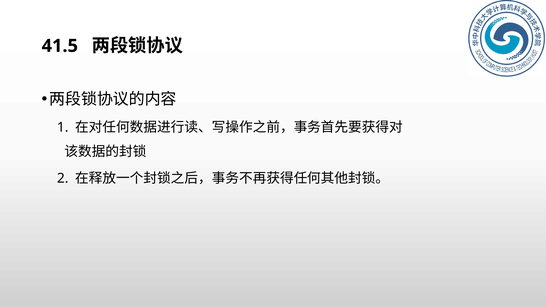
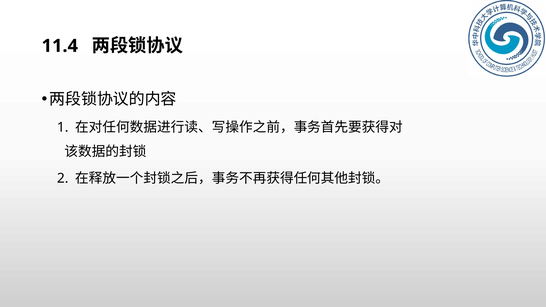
41.5: 41.5 -> 11.4
